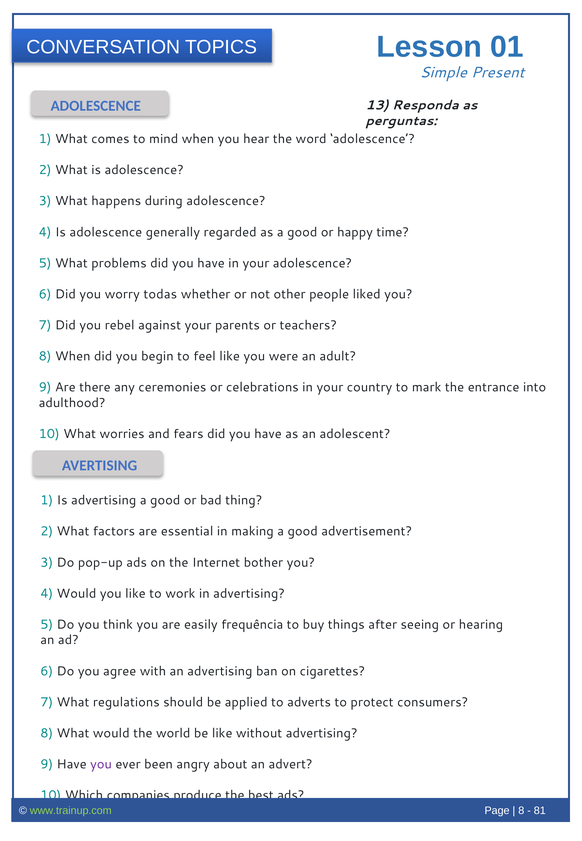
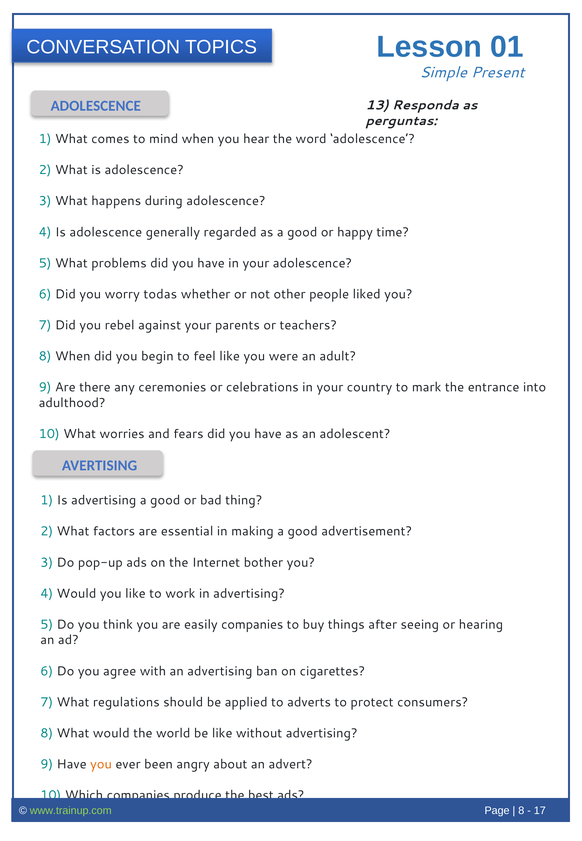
easily frequência: frequência -> companies
you at (101, 764) colour: purple -> orange
81: 81 -> 17
